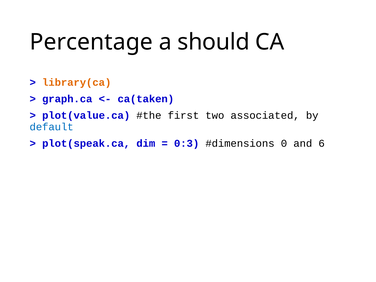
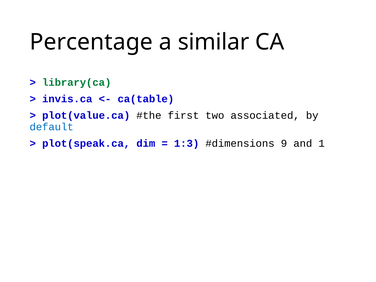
should: should -> similar
library(ca colour: orange -> green
graph.ca: graph.ca -> invis.ca
ca(taken: ca(taken -> ca(table
0:3: 0:3 -> 1:3
0: 0 -> 9
6: 6 -> 1
